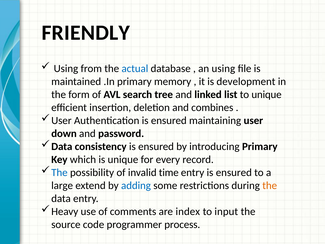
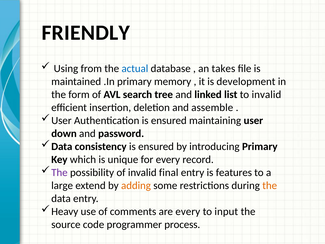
an using: using -> takes
to unique: unique -> invalid
combines: combines -> assemble
The at (59, 172) colour: blue -> purple
time: time -> final
entry is ensured: ensured -> features
adding colour: blue -> orange
are index: index -> every
